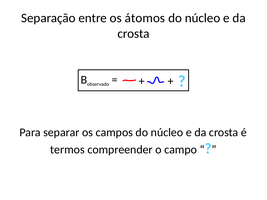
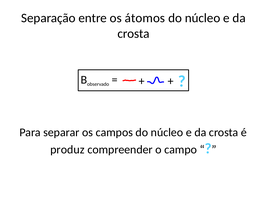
termos: termos -> produz
